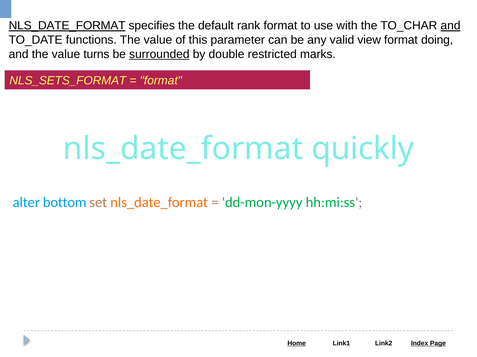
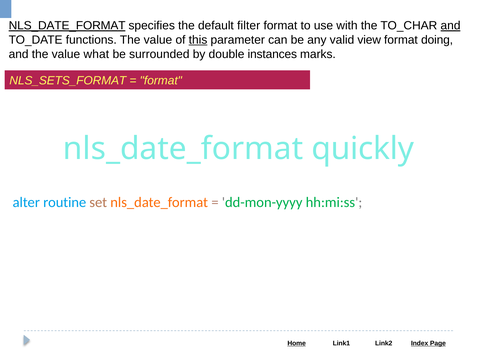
rank: rank -> filter
this underline: none -> present
turns: turns -> what
surrounded underline: present -> none
restricted: restricted -> instances
bottom: bottom -> routine
